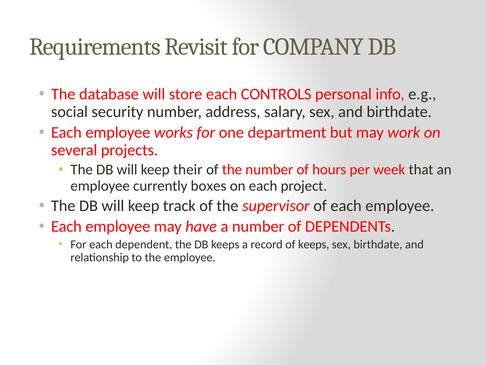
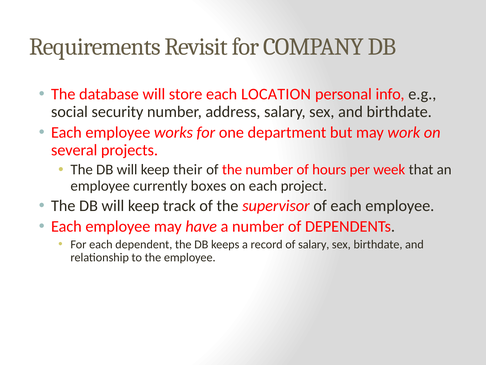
CONTROLS: CONTROLS -> LOCATION
of keeps: keeps -> salary
